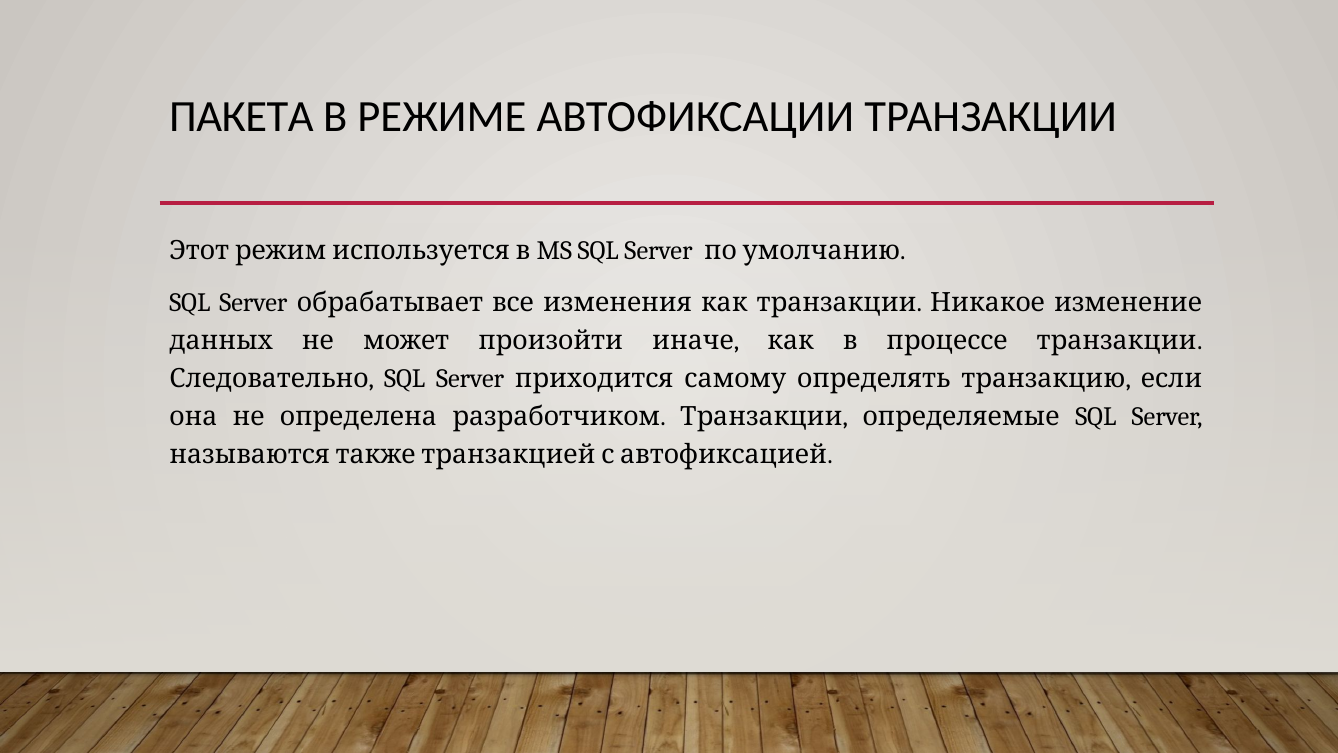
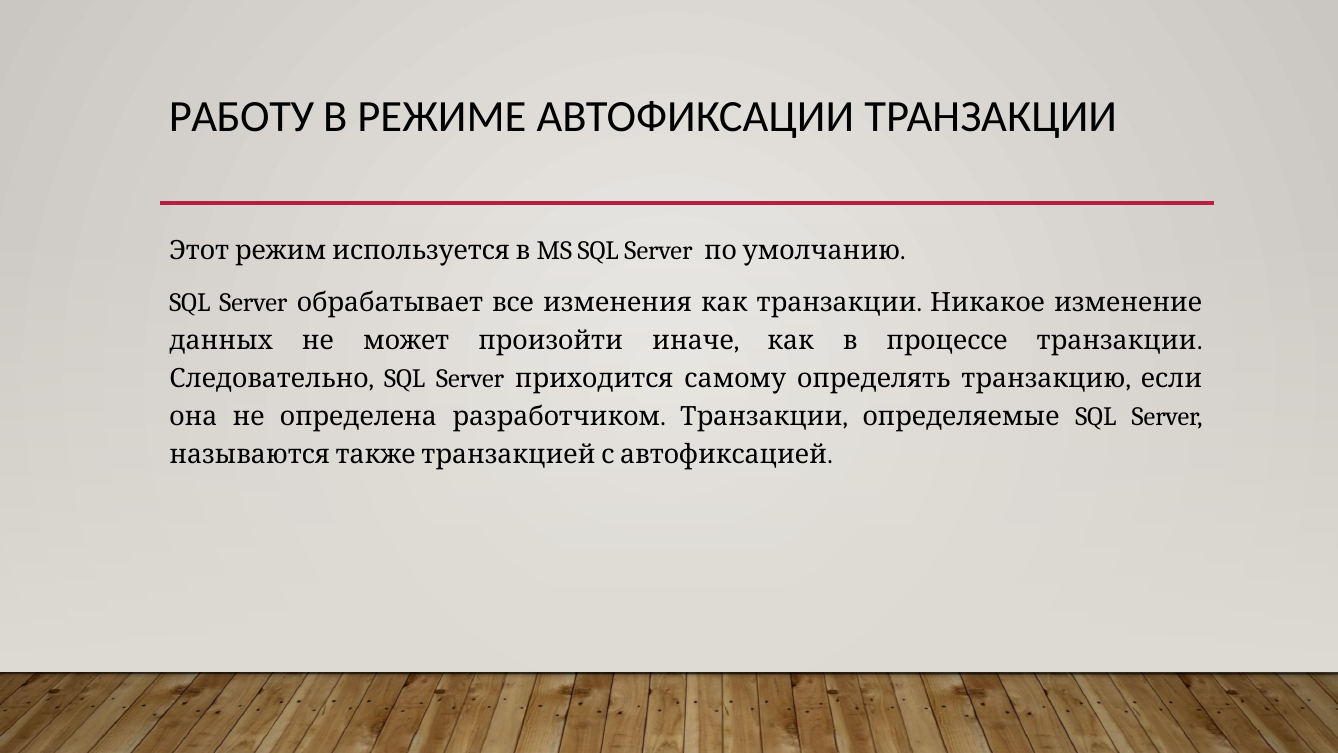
ПАКЕТА: ПАКЕТА -> РАБОТУ
